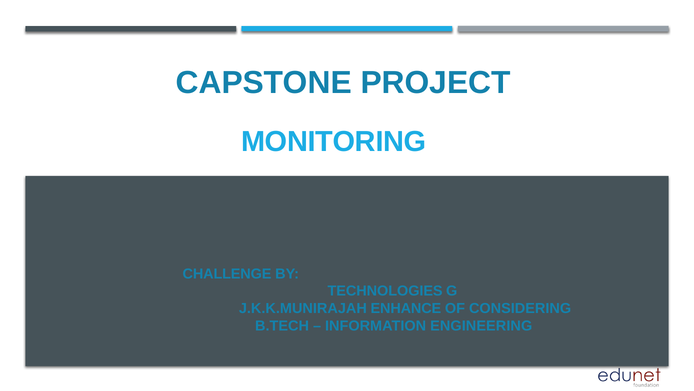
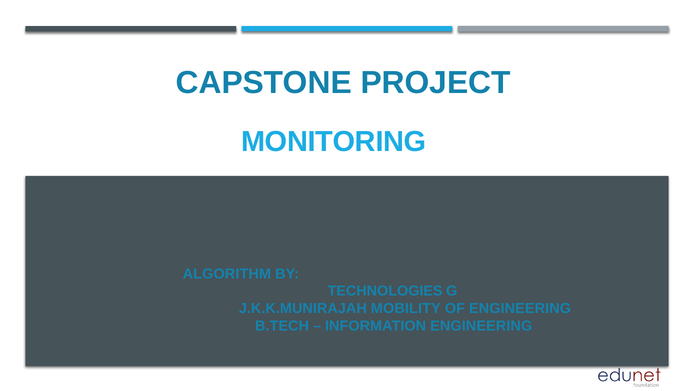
CHALLENGE: CHALLENGE -> ALGORITHM
ENHANCE: ENHANCE -> MOBILITY
OF CONSIDERING: CONSIDERING -> ENGINEERING
